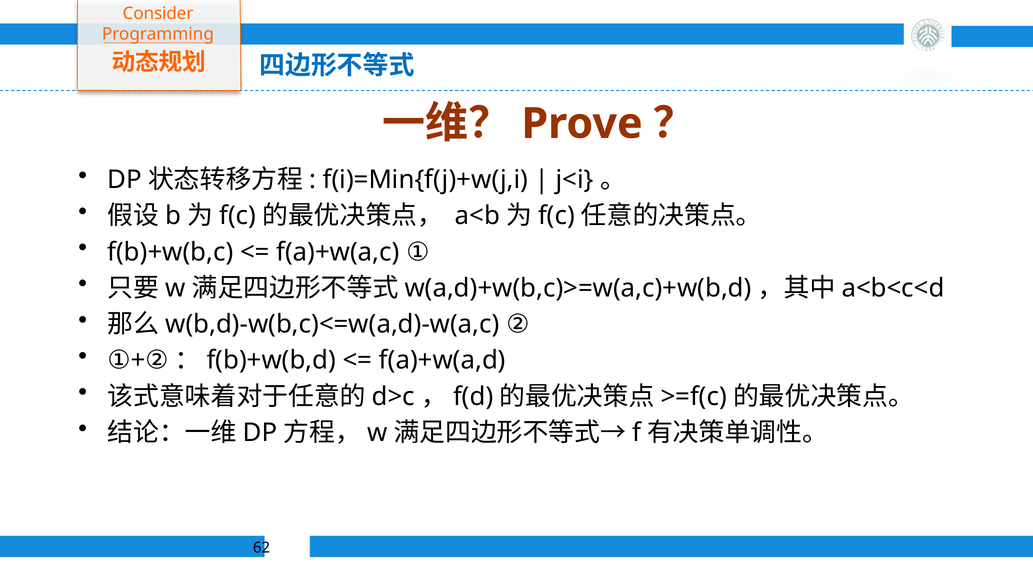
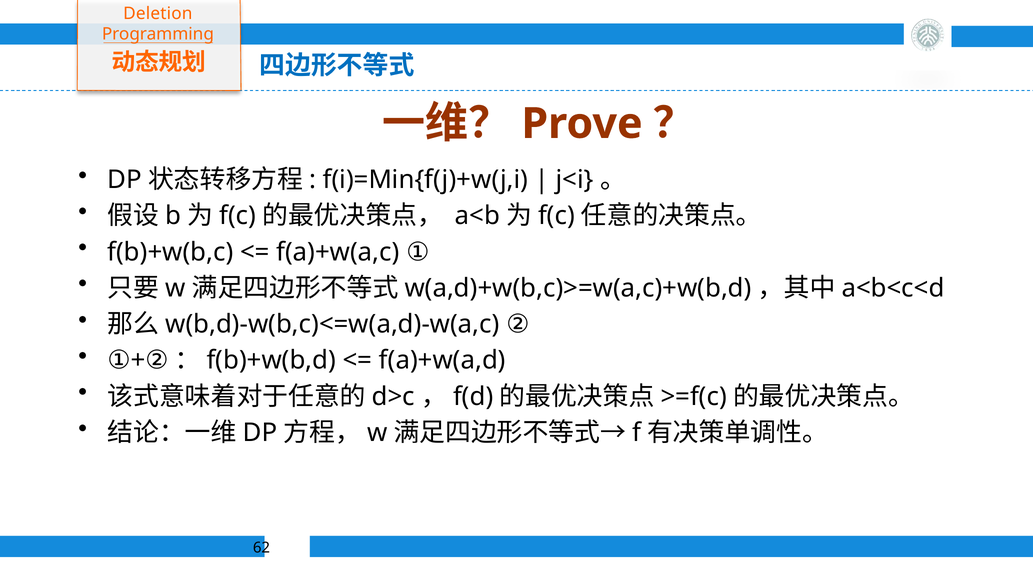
Consider: Consider -> Deletion
